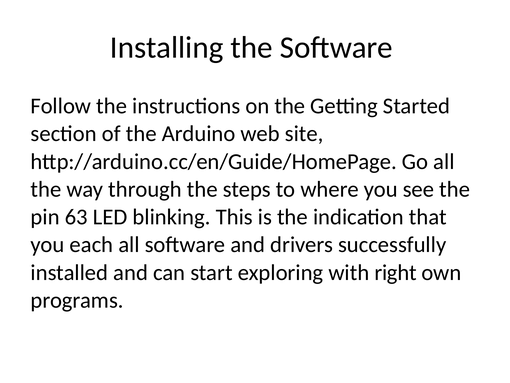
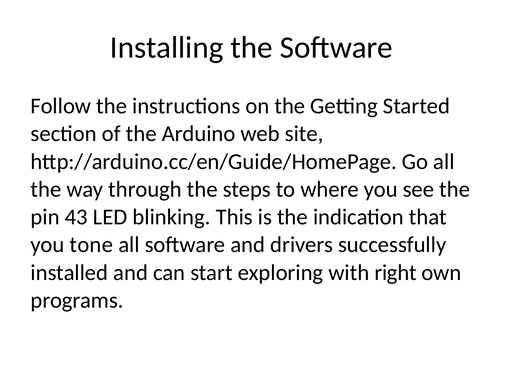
63: 63 -> 43
each: each -> tone
